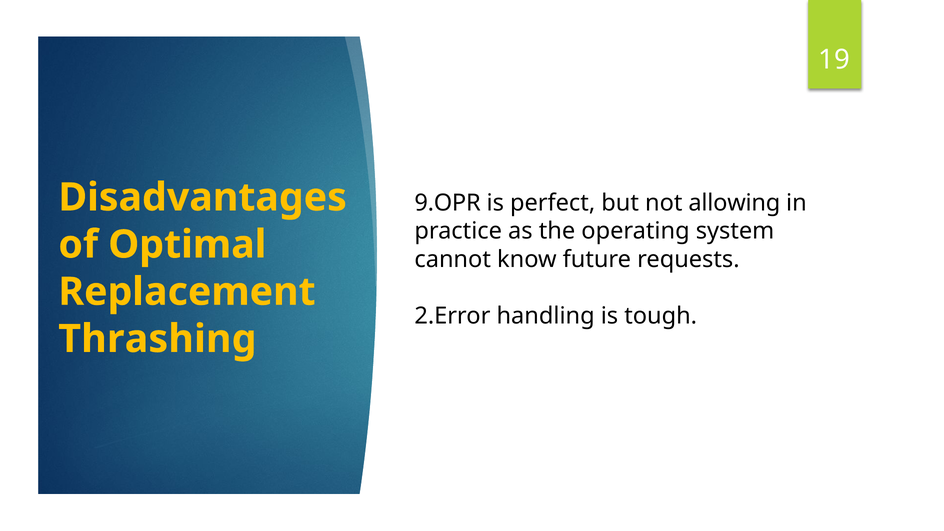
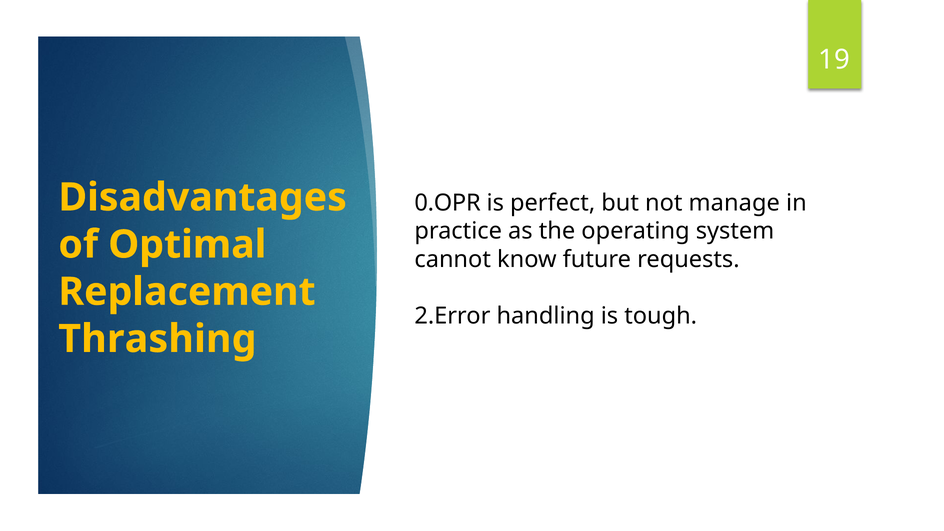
9.OPR: 9.OPR -> 0.OPR
allowing: allowing -> manage
